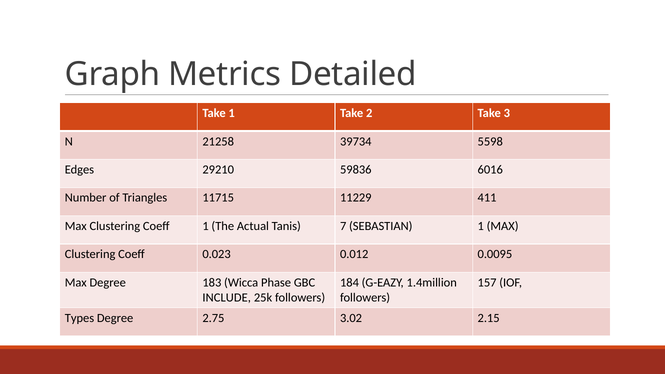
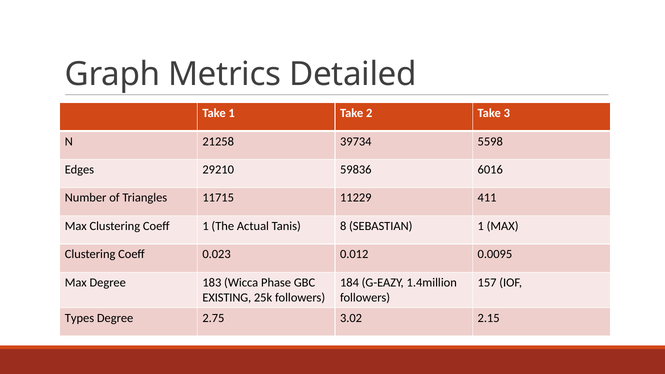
7: 7 -> 8
INCLUDE: INCLUDE -> EXISTING
